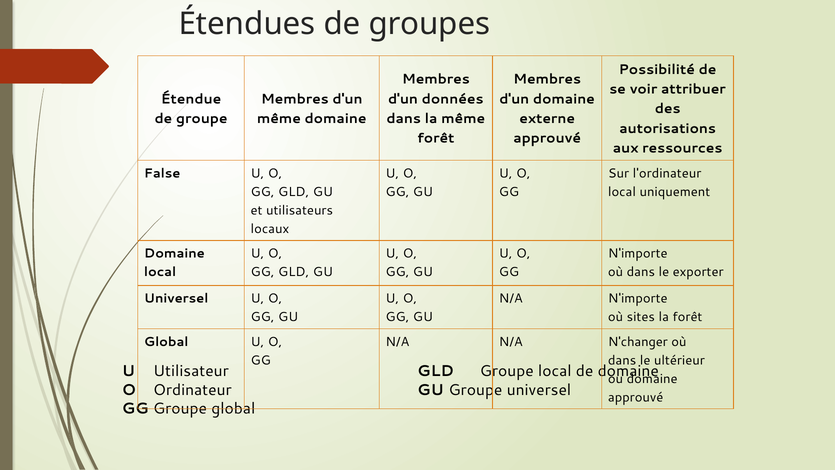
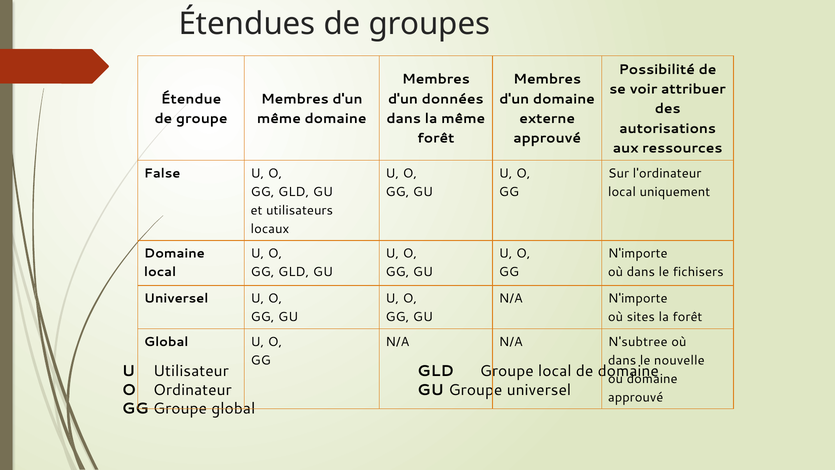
exporter: exporter -> fichisers
N'changer: N'changer -> N'subtree
ultérieur: ultérieur -> nouvelle
